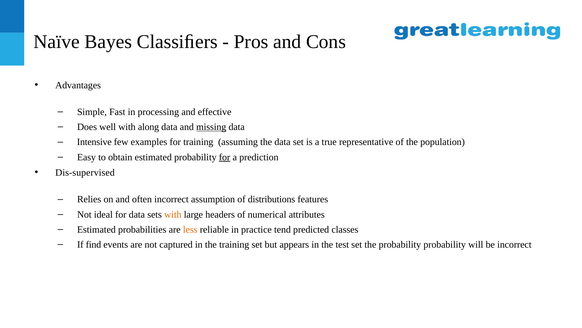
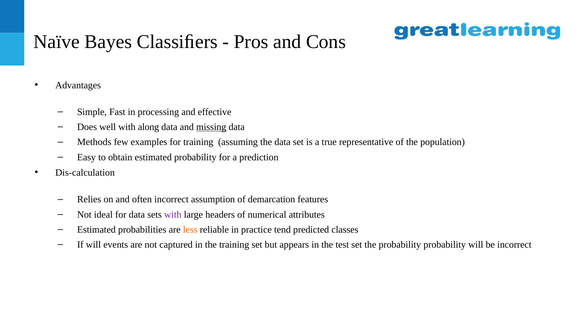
Intensive: Intensive -> Methods
for at (225, 157) underline: present -> none
Dis-supervised: Dis-supervised -> Dis-calculation
distributions: distributions -> demarcation
with at (173, 214) colour: orange -> purple
If find: find -> will
